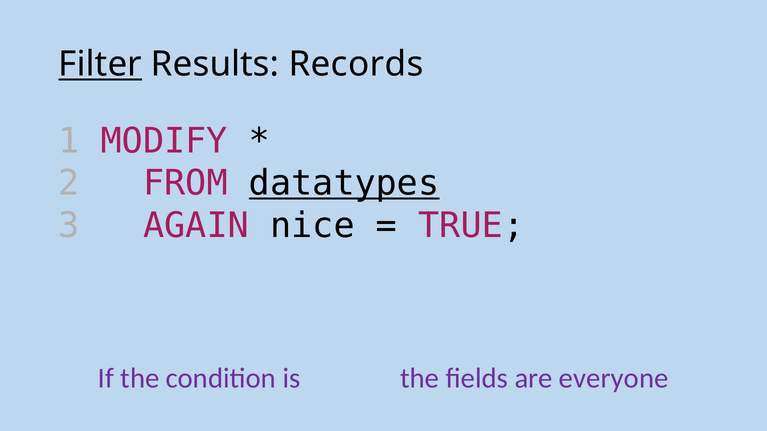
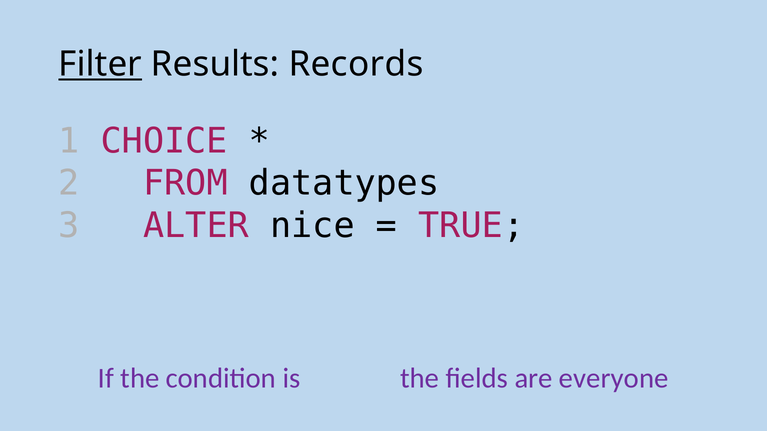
MODIFY: MODIFY -> CHOICE
datatypes underline: present -> none
AGAIN: AGAIN -> ALTER
